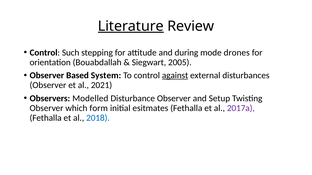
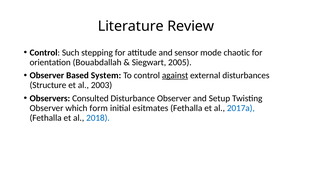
Literature underline: present -> none
during: during -> sensor
drones: drones -> chaotic
Observer at (48, 85): Observer -> Structure
2021: 2021 -> 2003
Modelled: Modelled -> Consulted
2017a colour: purple -> blue
